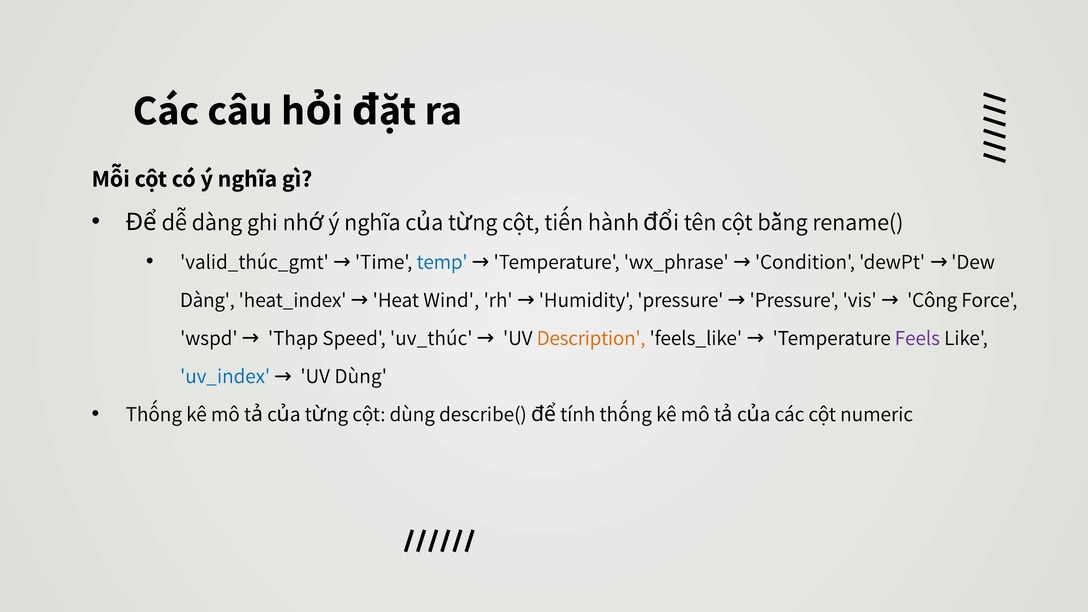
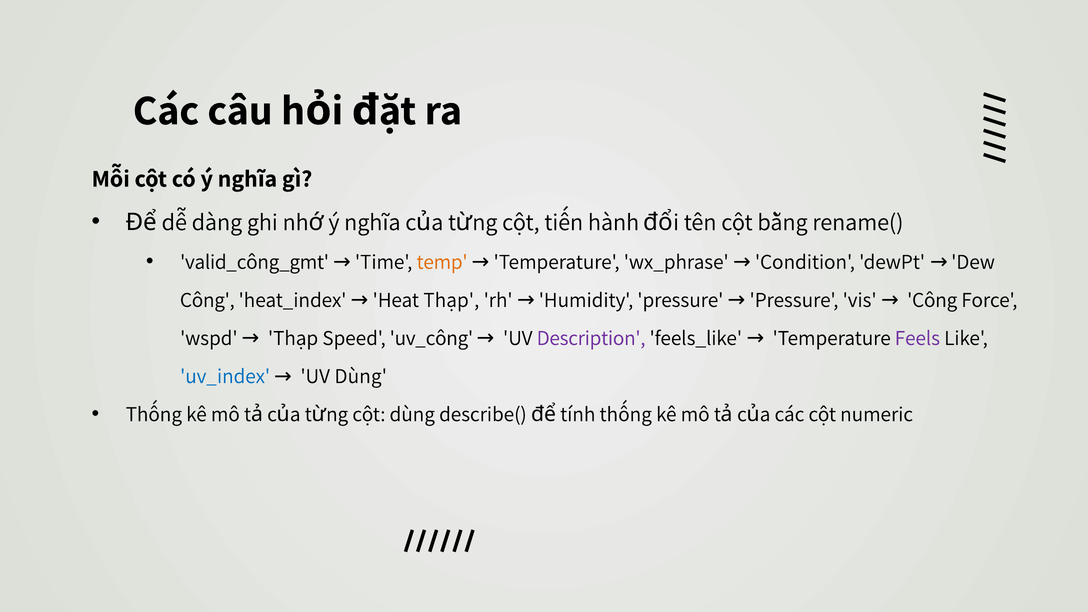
valid_thúc_gmt: valid_thúc_gmt -> valid_công_gmt
temp colour: blue -> orange
Dàng at (207, 300): Dàng -> Công
Heat Wind: Wind -> Thập
uv_thúc: uv_thúc -> uv_công
Description colour: orange -> purple
